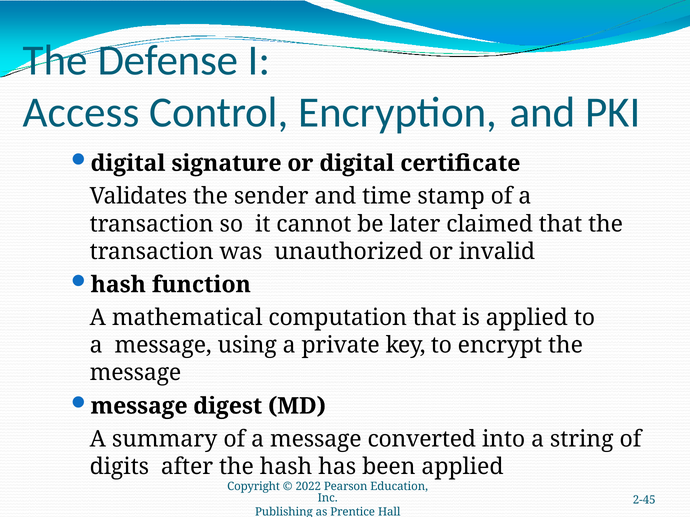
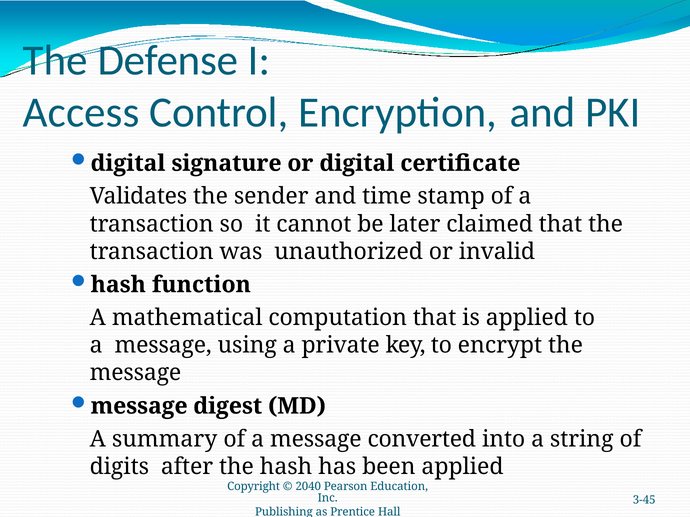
2022: 2022 -> 2040
2-45: 2-45 -> 3-45
